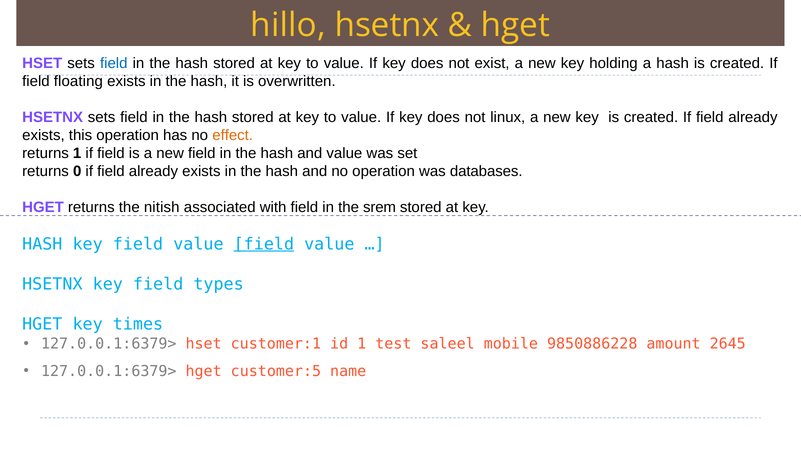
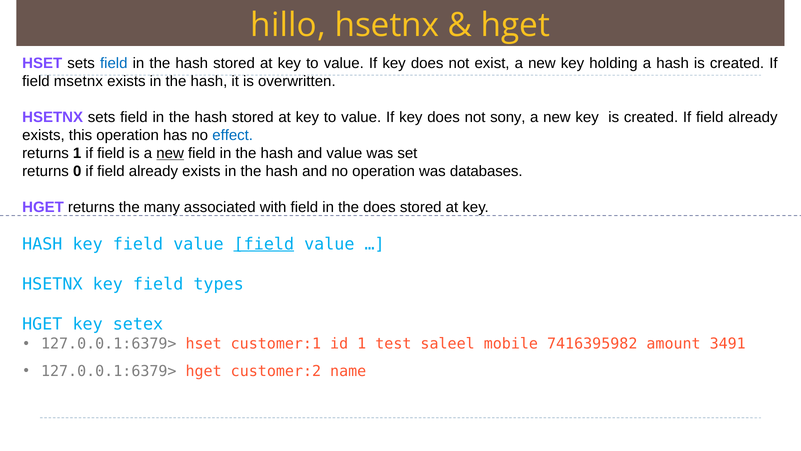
floating: floating -> msetnx
linux: linux -> sony
effect colour: orange -> blue
new at (170, 153) underline: none -> present
nitish: nitish -> many
the srem: srem -> does
times: times -> setex
9850886228: 9850886228 -> 7416395982
2645: 2645 -> 3491
customer:5: customer:5 -> customer:2
